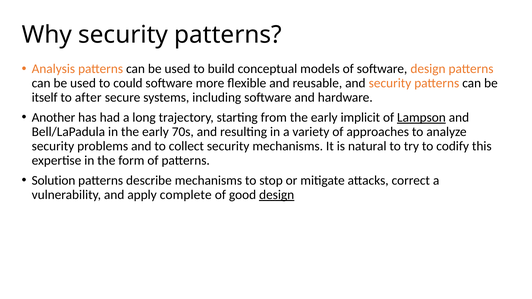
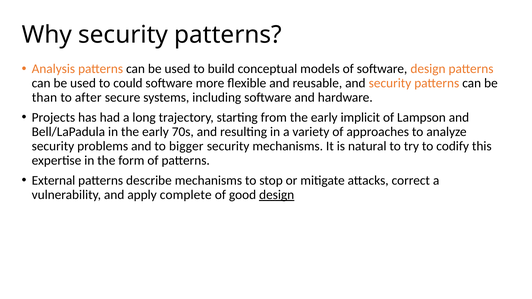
itself: itself -> than
Another: Another -> Projects
Lampson underline: present -> none
collect: collect -> bigger
Solution: Solution -> External
